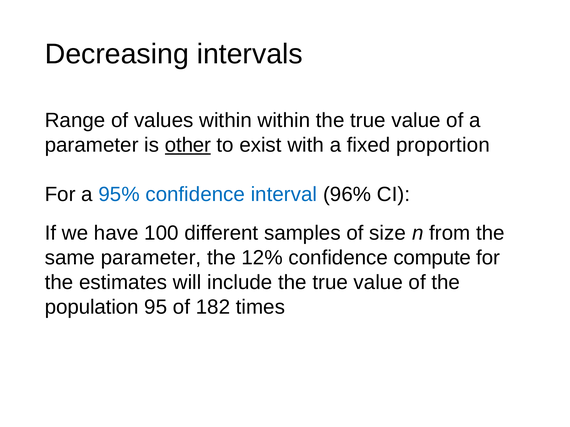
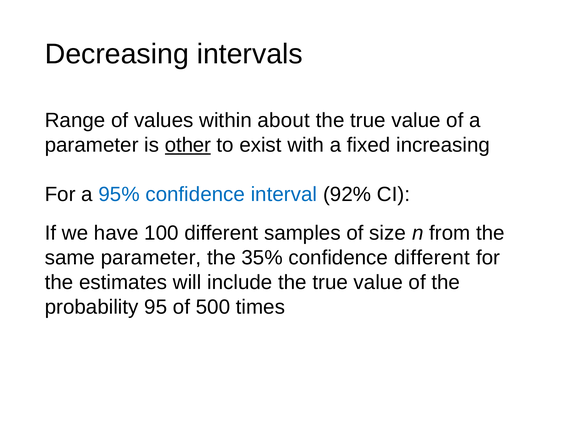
within within: within -> about
proportion: proportion -> increasing
96%: 96% -> 92%
12%: 12% -> 35%
confidence compute: compute -> different
population: population -> probability
182: 182 -> 500
